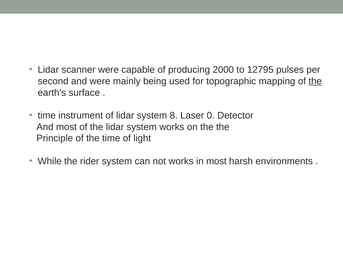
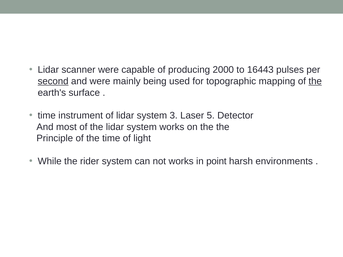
12795: 12795 -> 16443
second underline: none -> present
8: 8 -> 3
0: 0 -> 5
in most: most -> point
